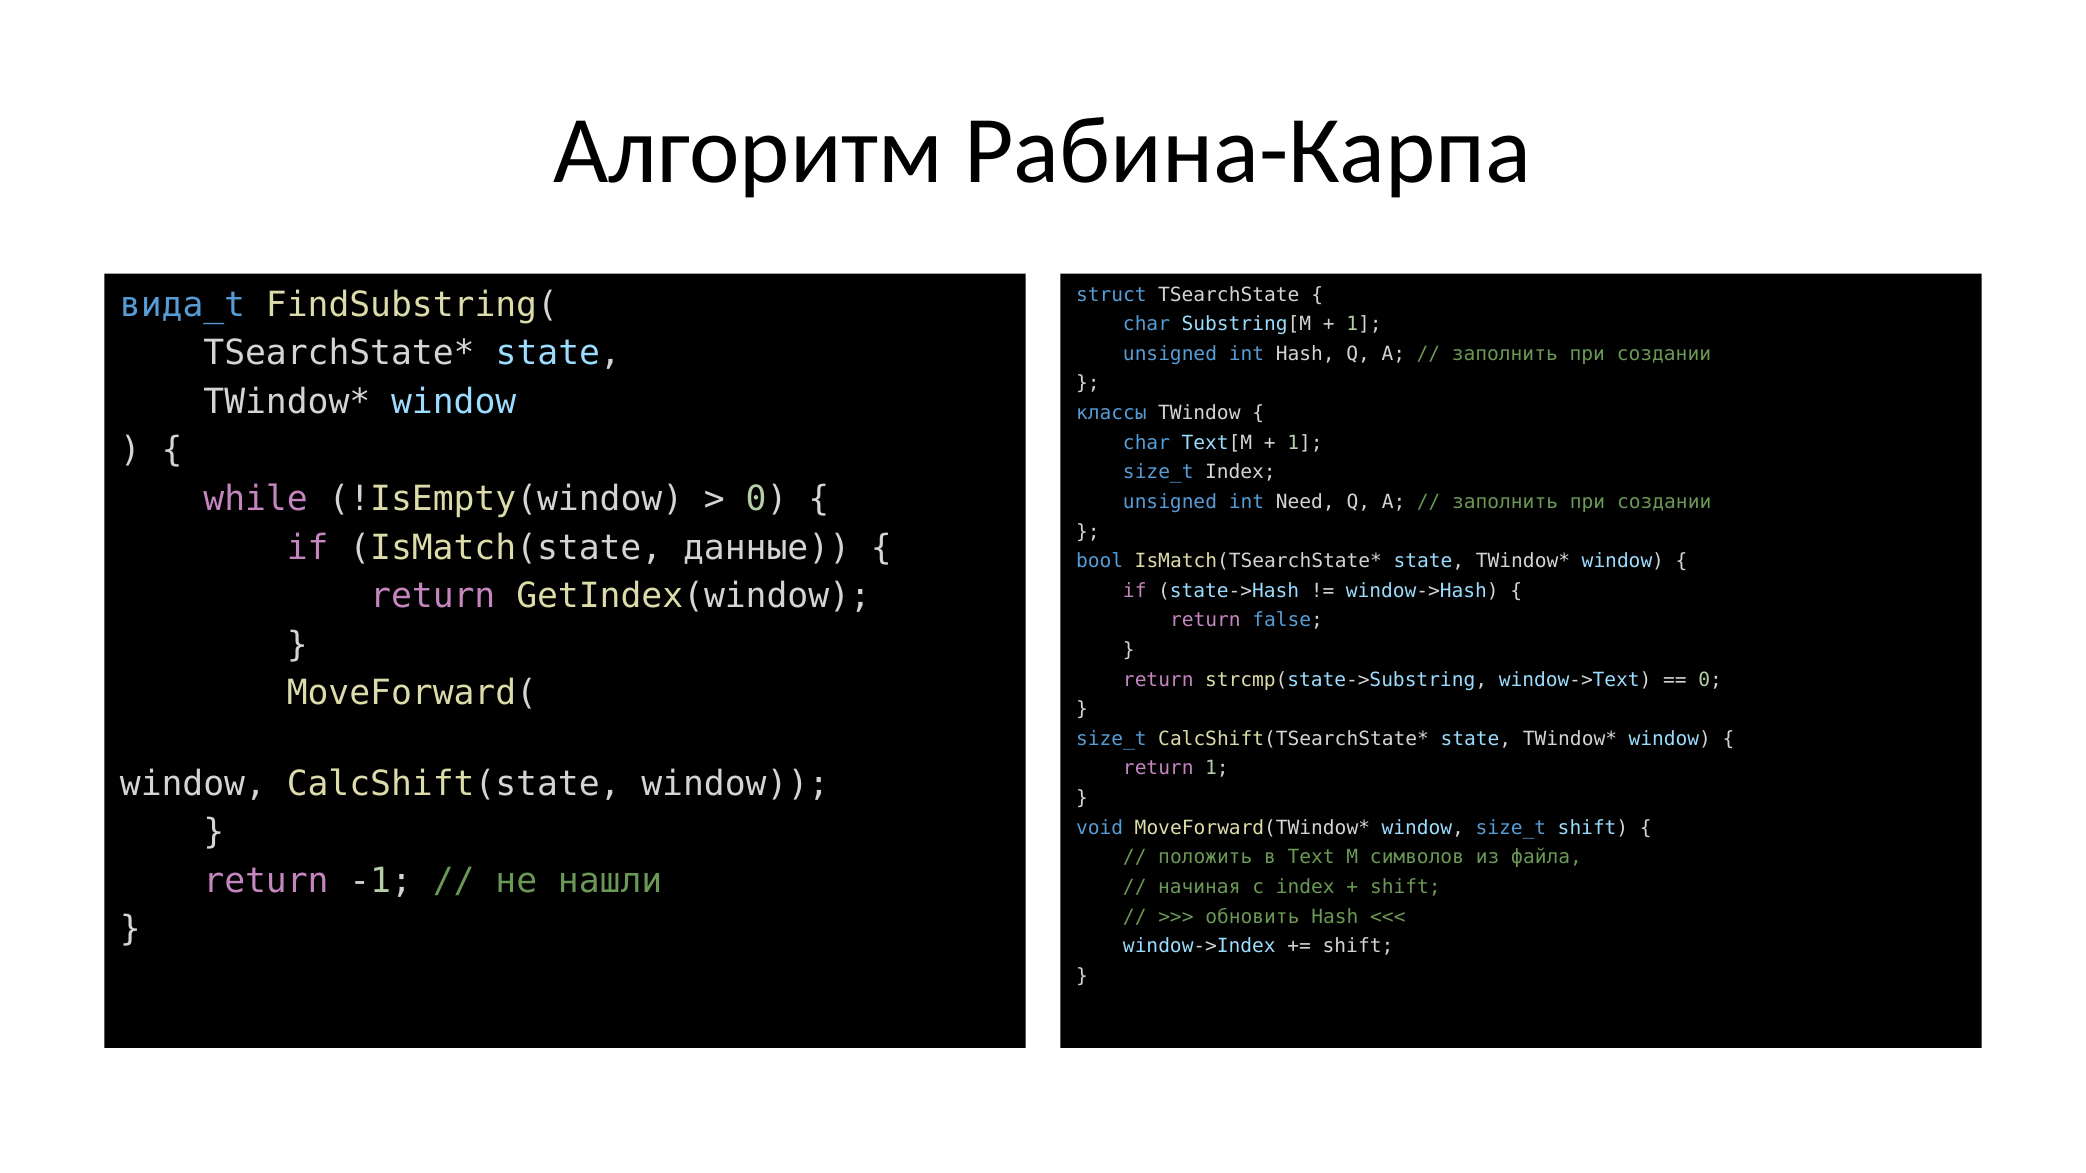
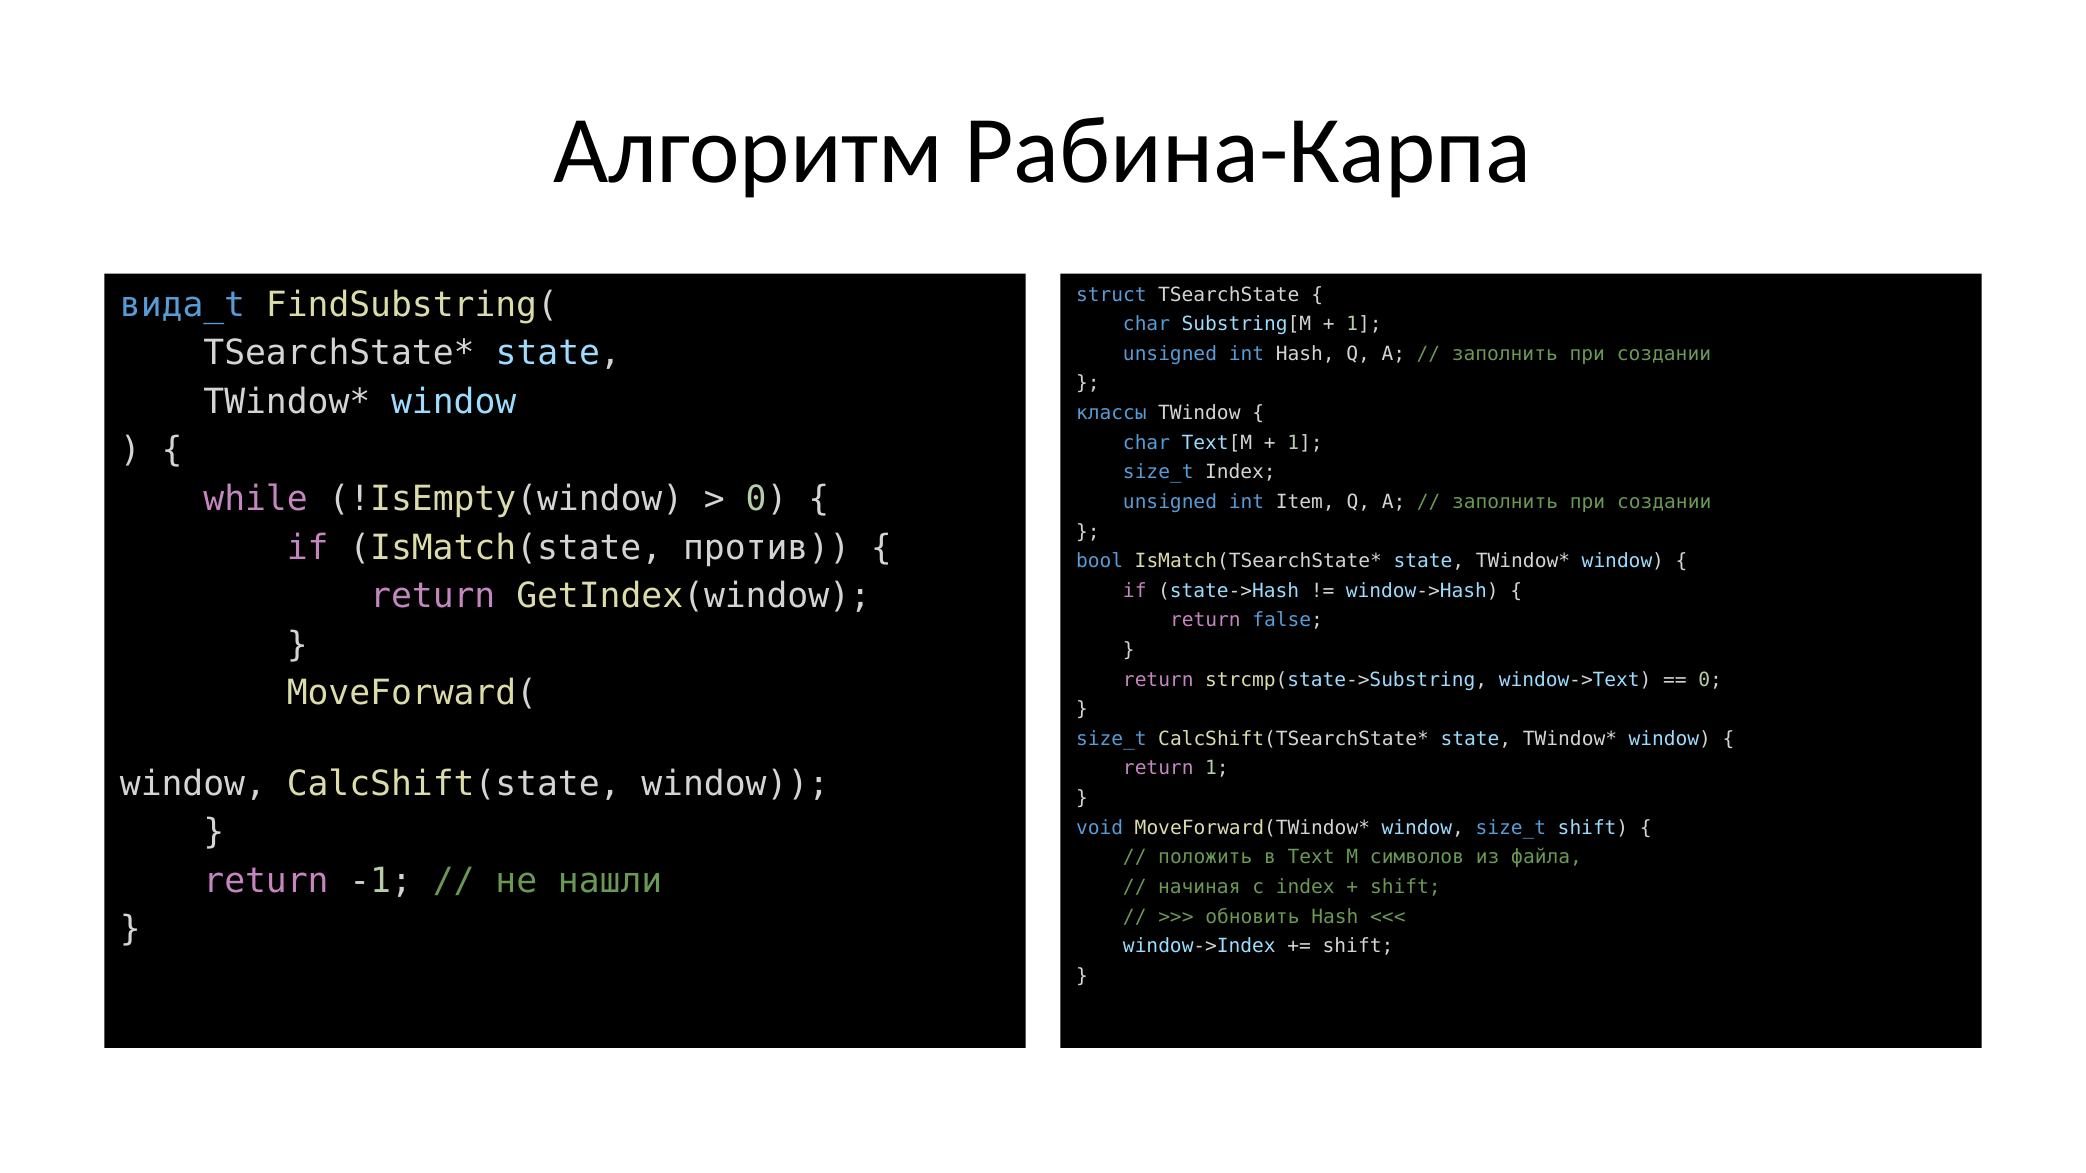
Need: Need -> Item
данные: данные -> против
